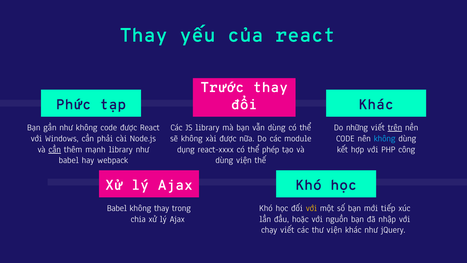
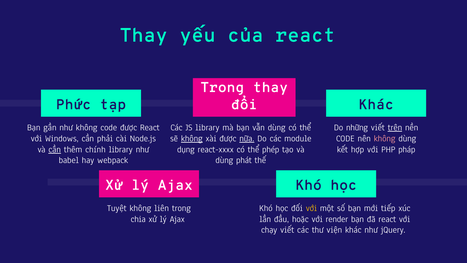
Trước at (222, 87): Trước -> Trong
không at (192, 138) underline: none -> present
nữa underline: none -> present
không at (385, 138) colour: light blue -> pink
mạnh: mạnh -> chính
công: công -> pháp
dùng viện: viện -> phát
Babel at (117, 208): Babel -> Tuyệt
không thay: thay -> liên
nguồn: nguồn -> render
đã nhập: nhập -> react
